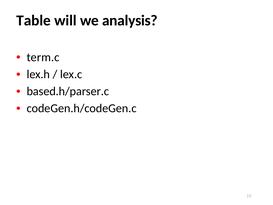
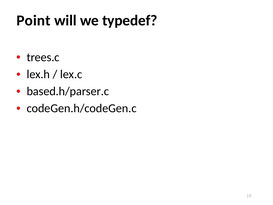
Table: Table -> Point
analysis: analysis -> typedef
term.c: term.c -> trees.c
